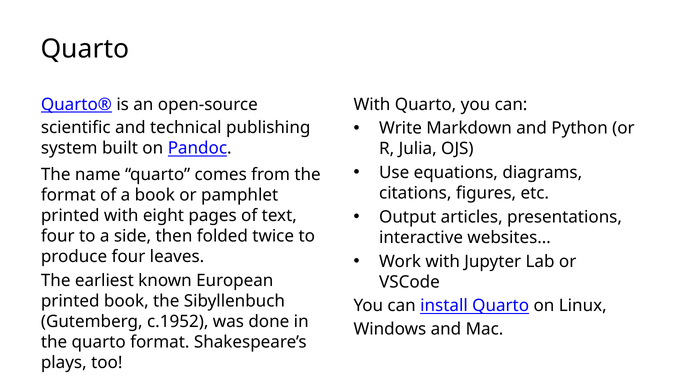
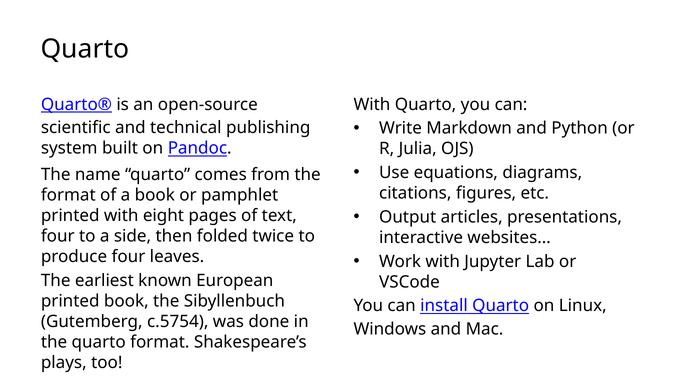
c.1952: c.1952 -> c.5754
